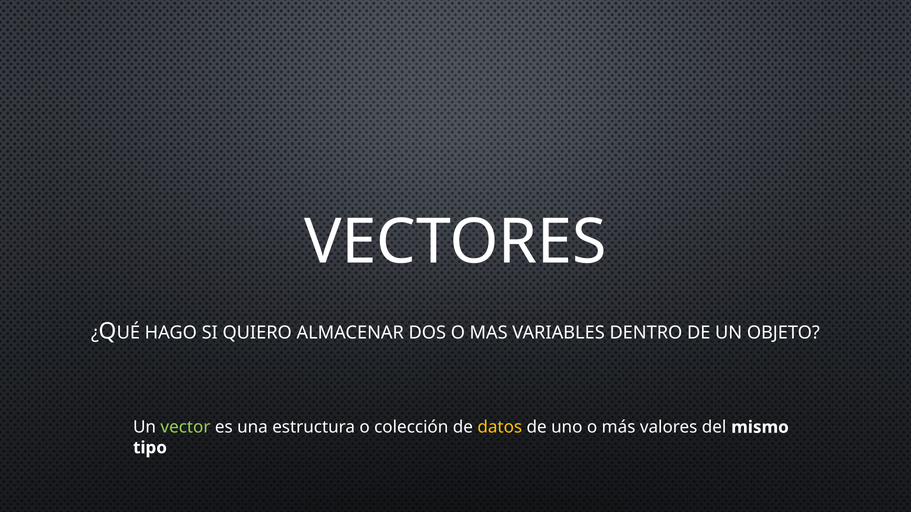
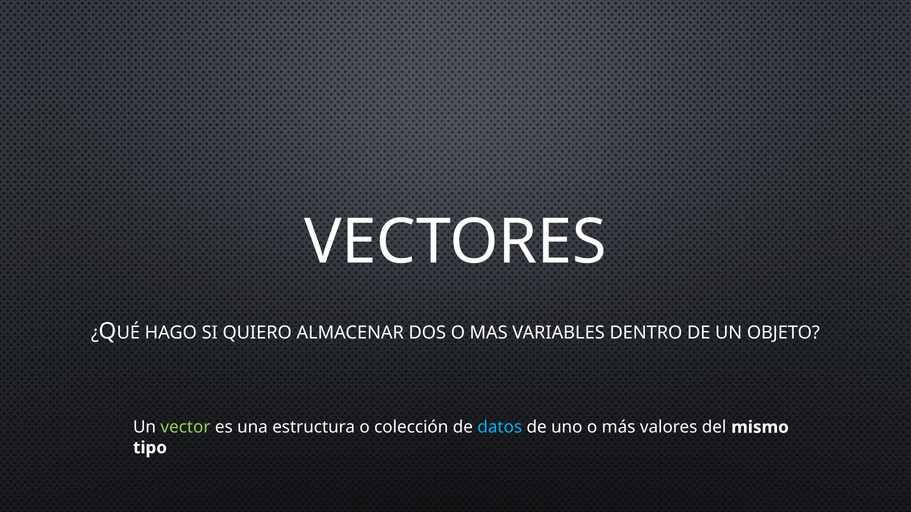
datos colour: yellow -> light blue
